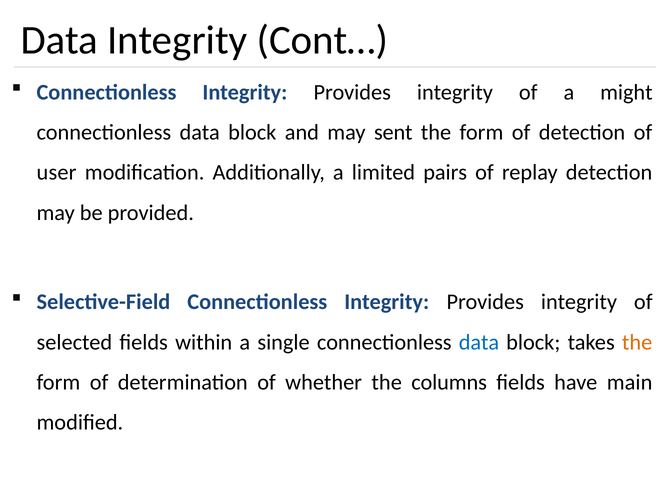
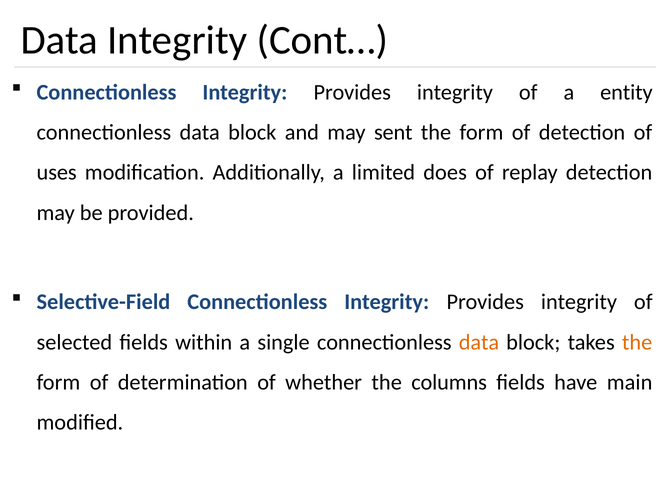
might: might -> entity
user: user -> uses
pairs: pairs -> does
data at (479, 342) colour: blue -> orange
